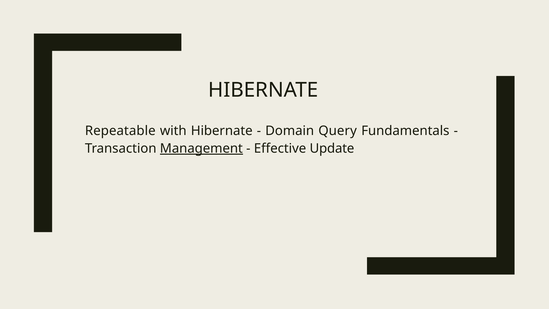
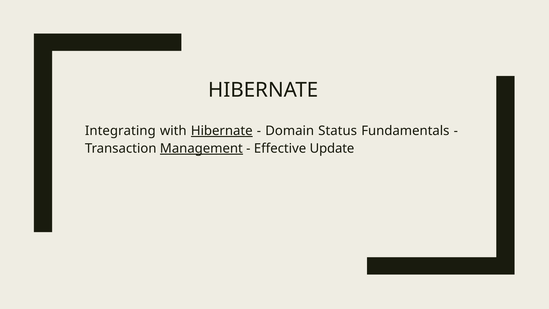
Repeatable: Repeatable -> Integrating
Hibernate at (222, 131) underline: none -> present
Query: Query -> Status
